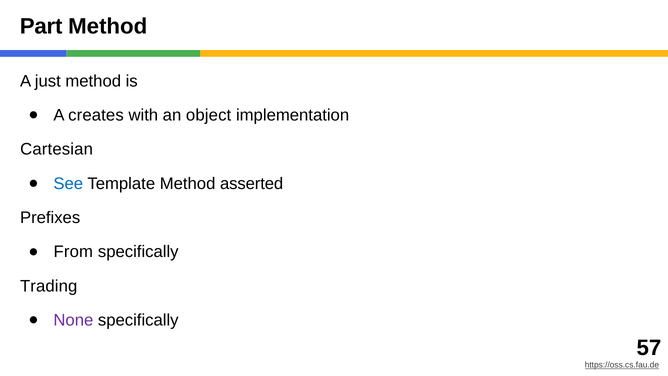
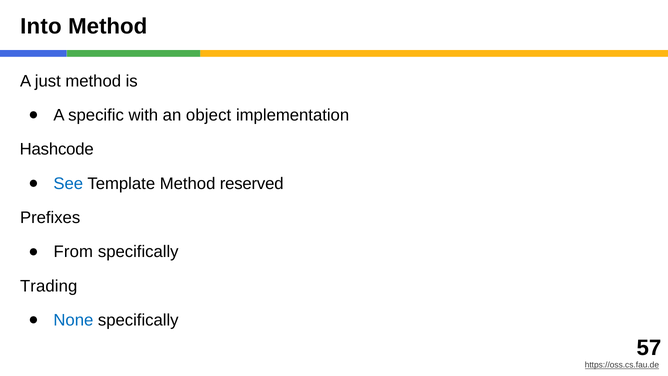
Part: Part -> Into
creates: creates -> specific
Cartesian: Cartesian -> Hashcode
asserted: asserted -> reserved
None colour: purple -> blue
